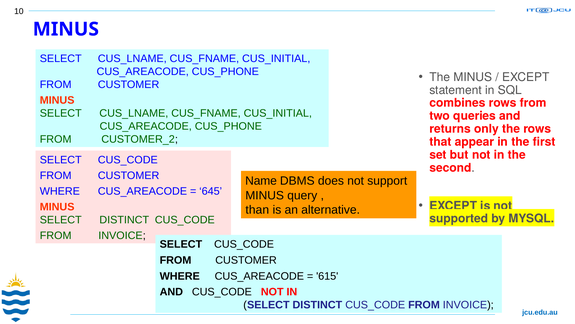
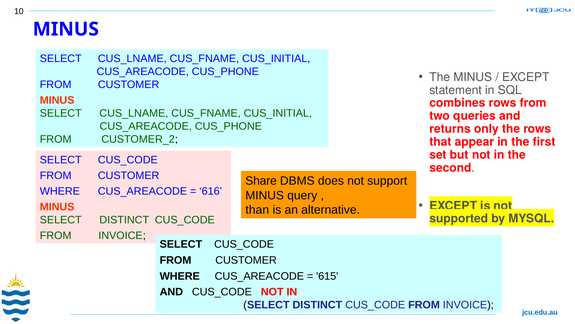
Name: Name -> Share
645: 645 -> 616
